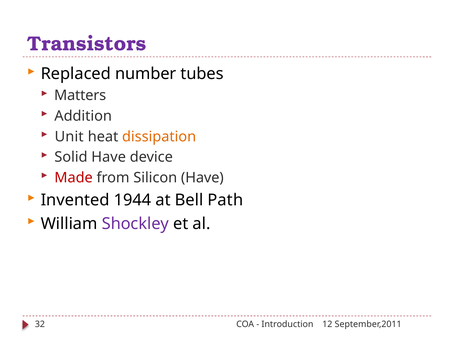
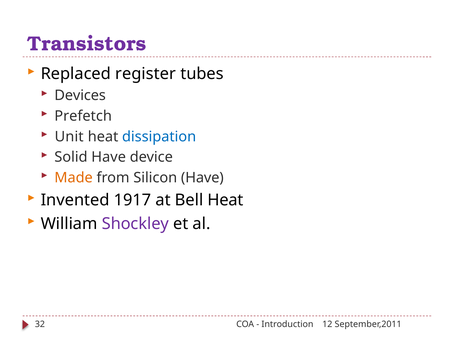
number: number -> register
Matters: Matters -> Devices
Addition: Addition -> Prefetch
dissipation colour: orange -> blue
Made colour: red -> orange
1944: 1944 -> 1917
Bell Path: Path -> Heat
